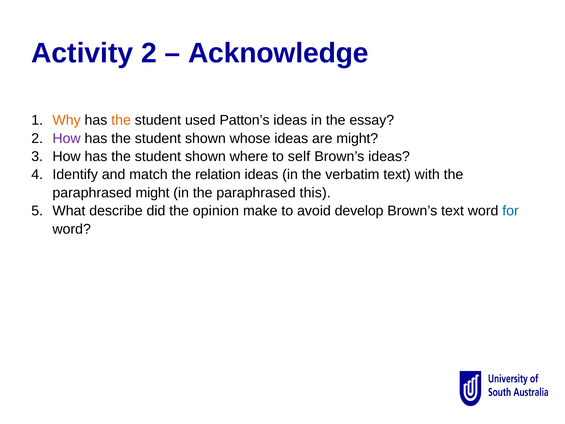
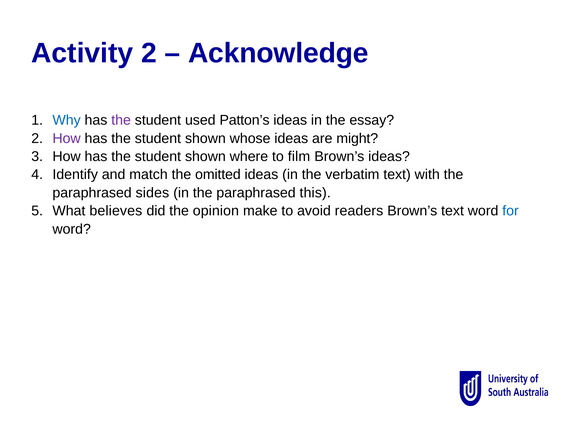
Why colour: orange -> blue
the at (121, 120) colour: orange -> purple
self: self -> film
relation: relation -> omitted
paraphrased might: might -> sides
describe: describe -> believes
develop: develop -> readers
